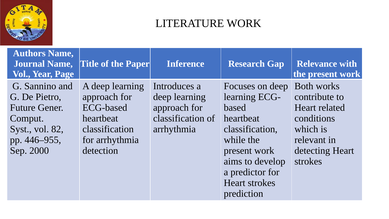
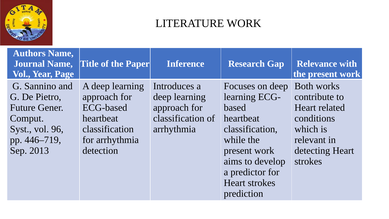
82: 82 -> 96
446–955: 446–955 -> 446–719
2000: 2000 -> 2013
